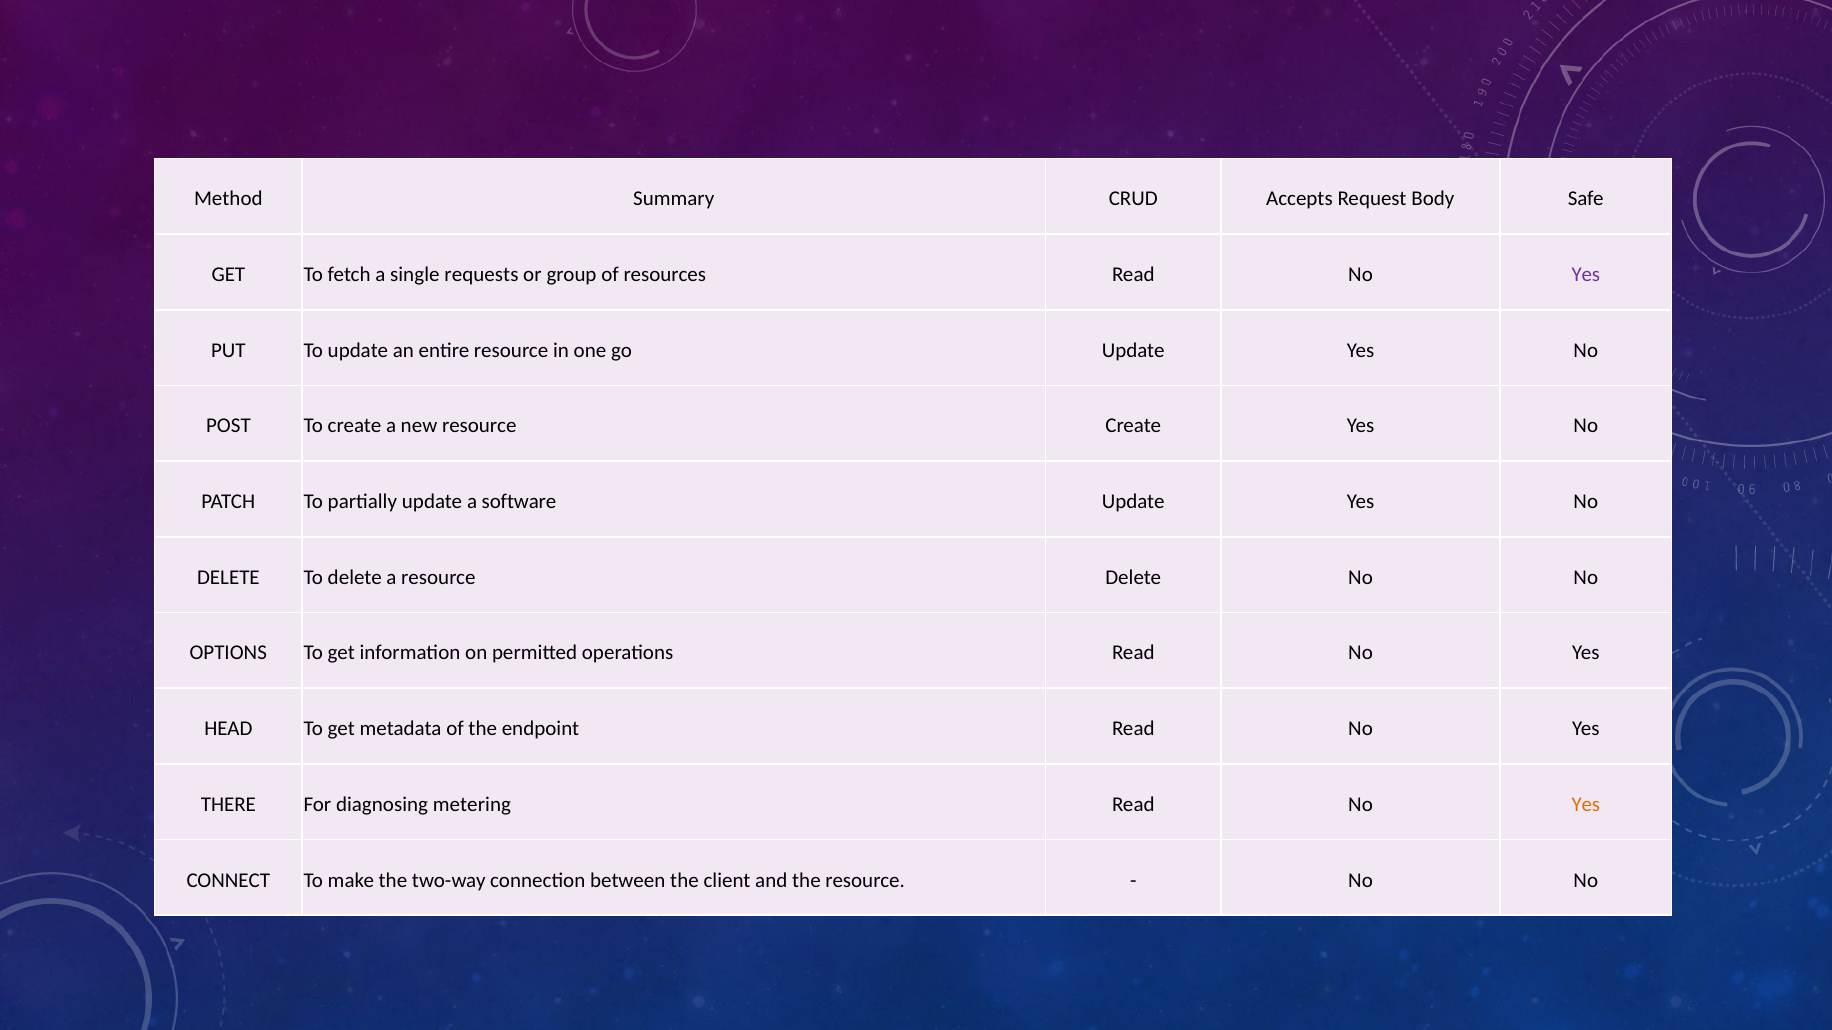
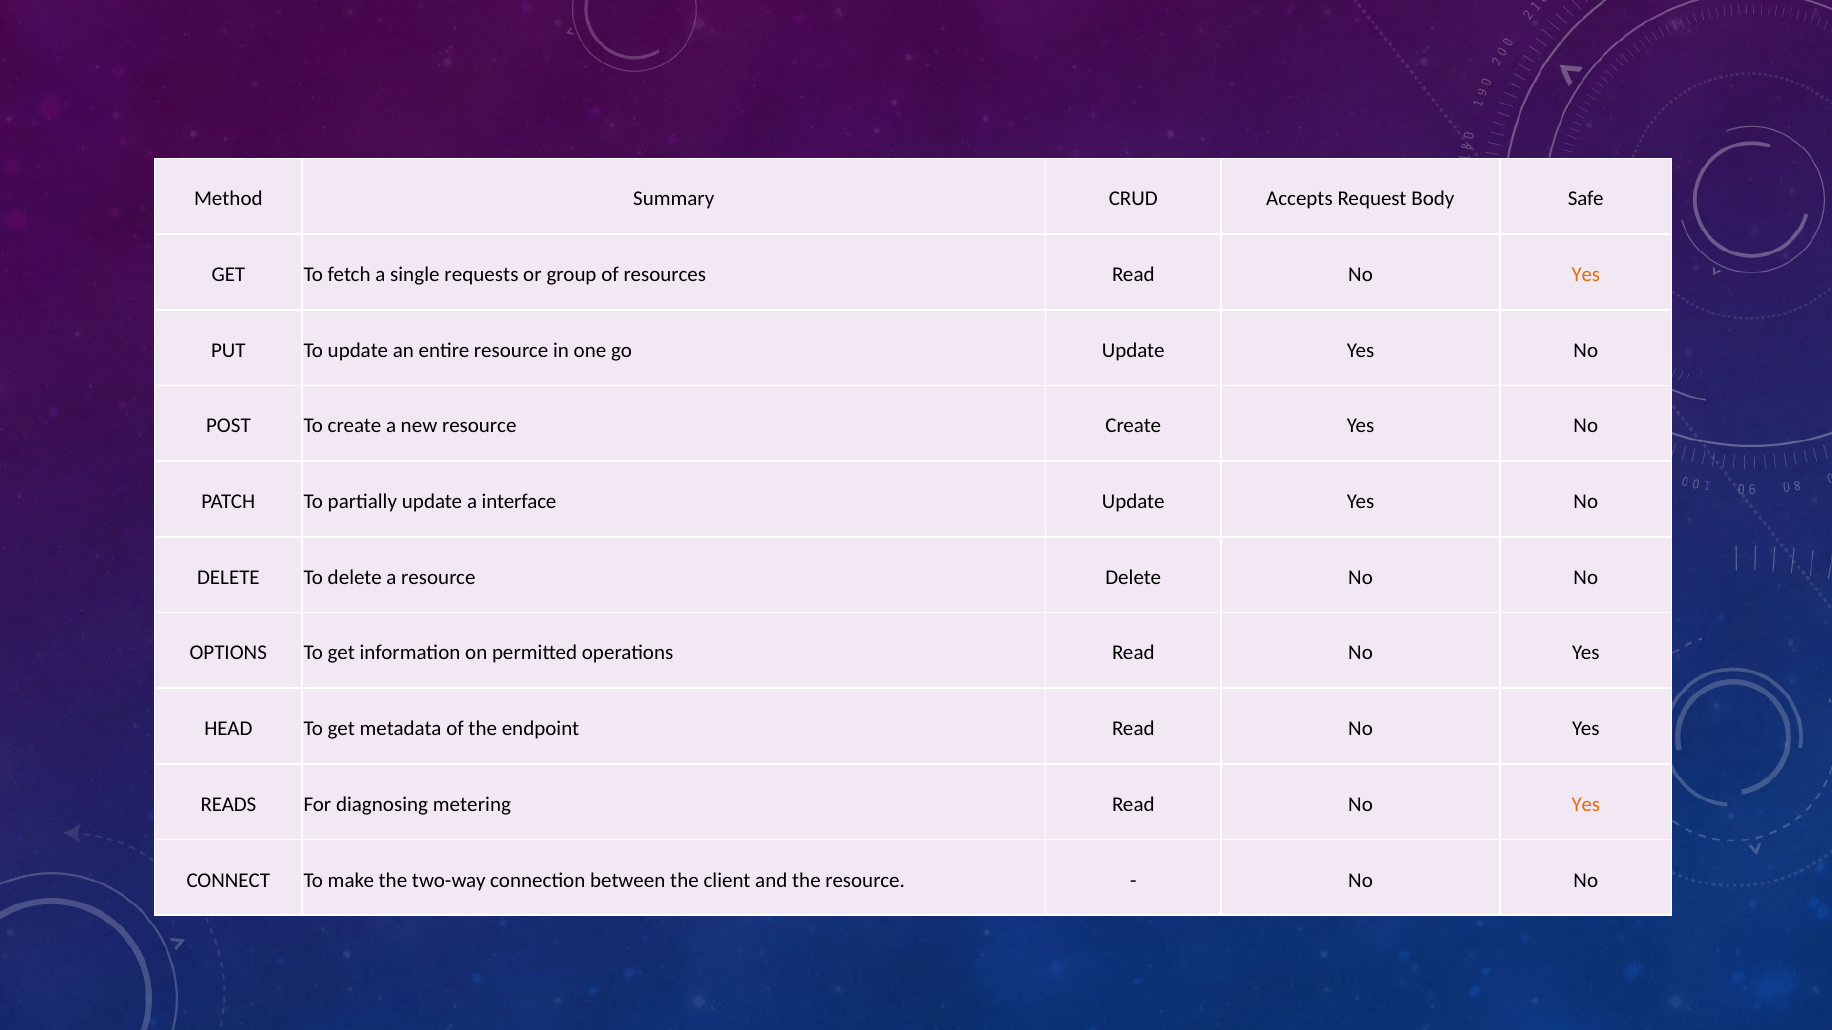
Yes at (1586, 275) colour: purple -> orange
software: software -> interface
THERE: THERE -> READS
